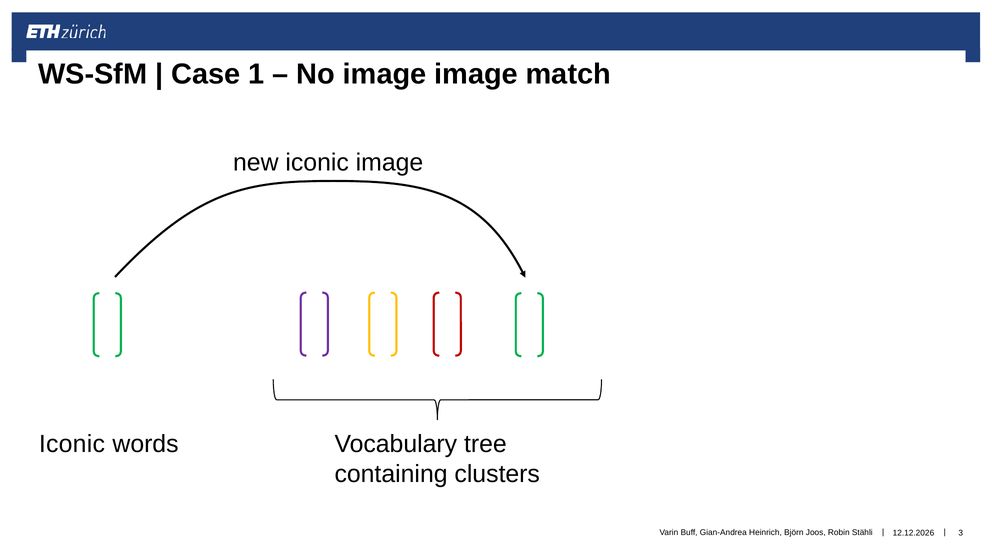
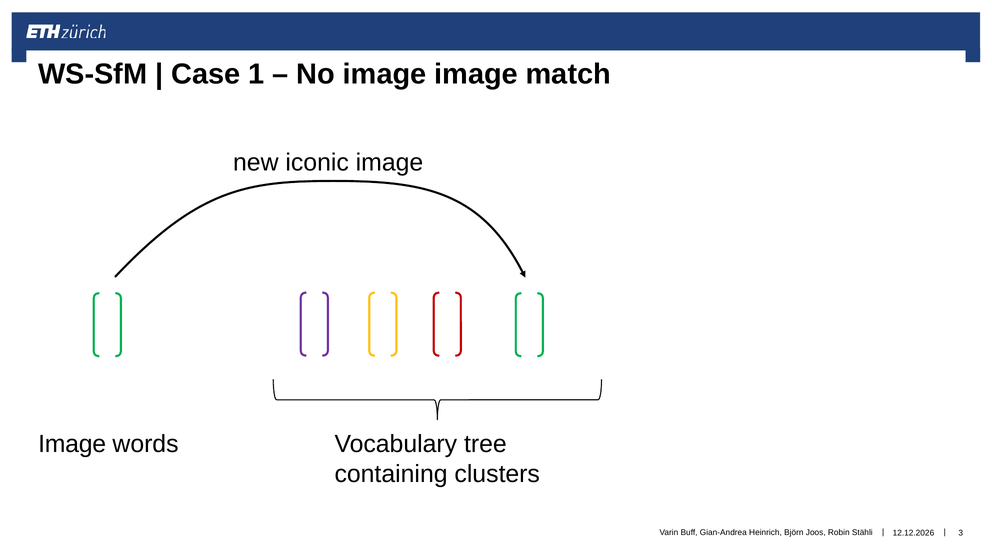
Iconic at (72, 444): Iconic -> Image
